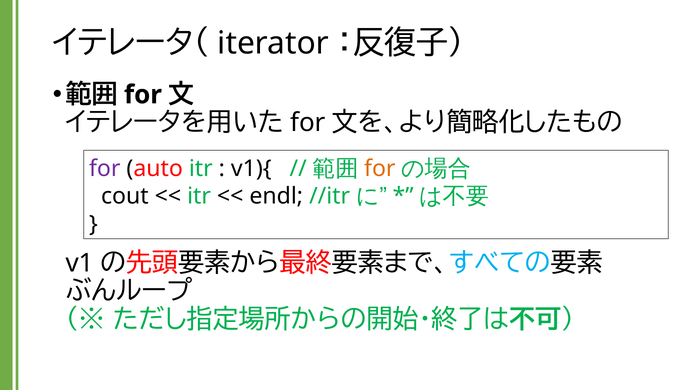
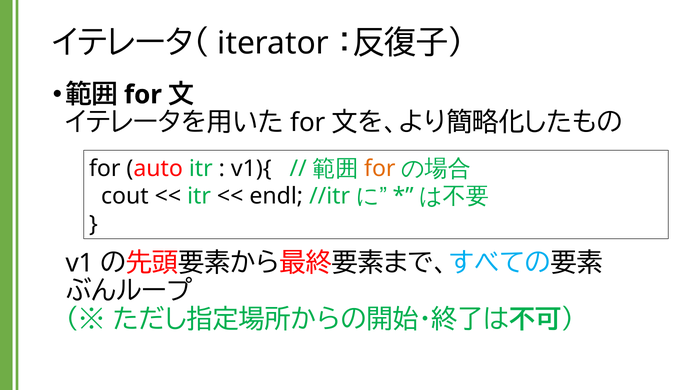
for at (105, 168) colour: purple -> black
